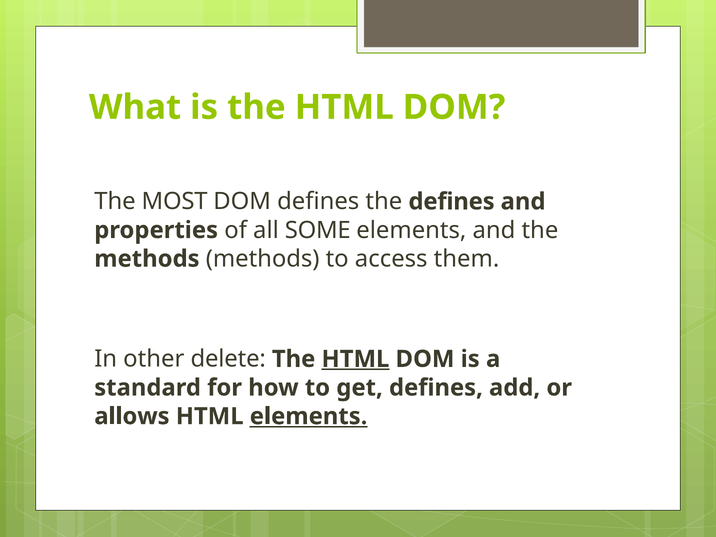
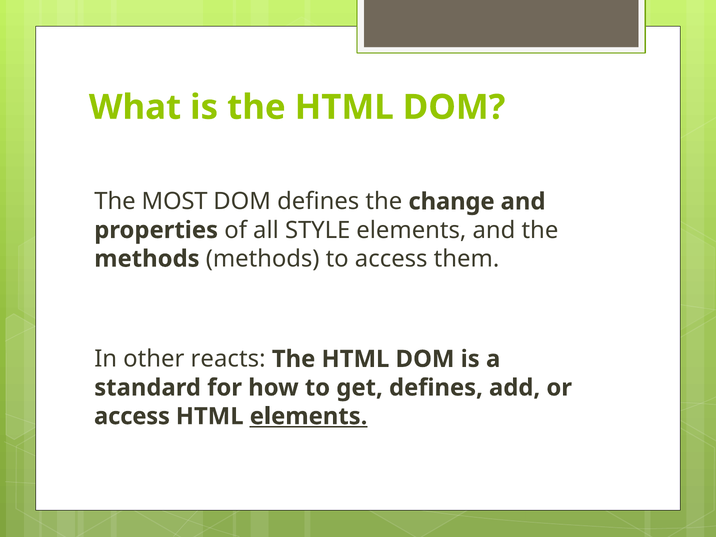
the defines: defines -> change
SOME: SOME -> STYLE
delete: delete -> reacts
HTML at (355, 359) underline: present -> none
allows at (132, 416): allows -> access
